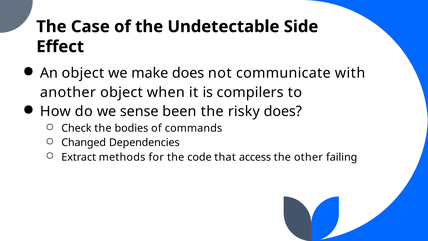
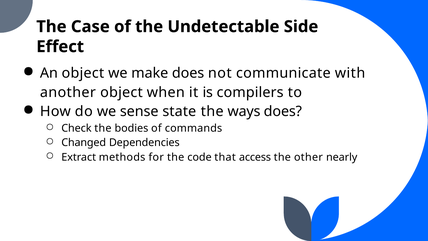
been: been -> state
risky: risky -> ways
failing: failing -> nearly
